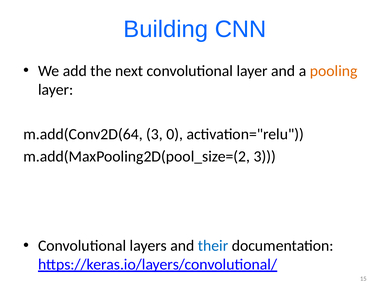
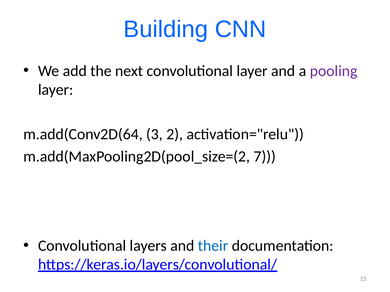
pooling colour: orange -> purple
0: 0 -> 2
m.add(MaxPooling2D(pool_size=(2 3: 3 -> 7
